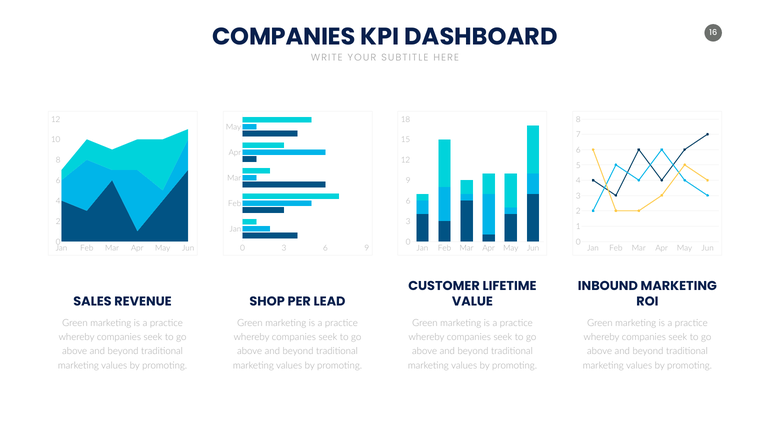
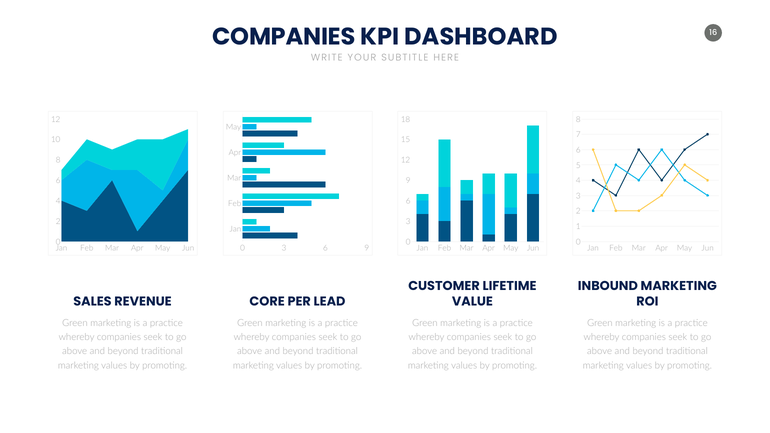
SHOP: SHOP -> CORE
